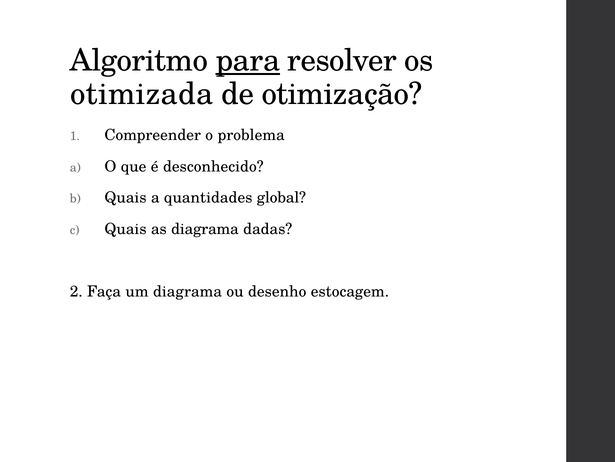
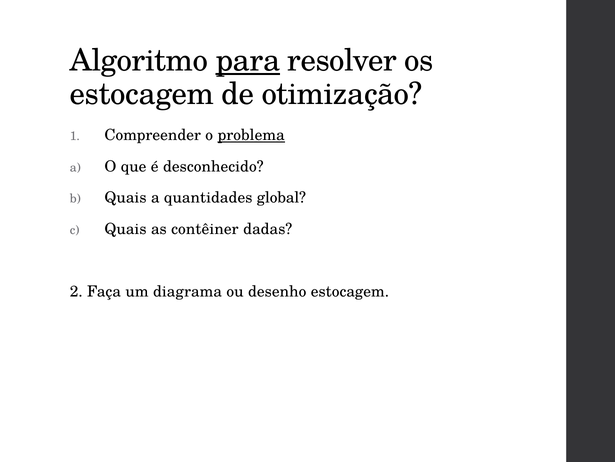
otimizada at (142, 94): otimizada -> estocagem
problema underline: none -> present
as diagrama: diagrama -> contêiner
